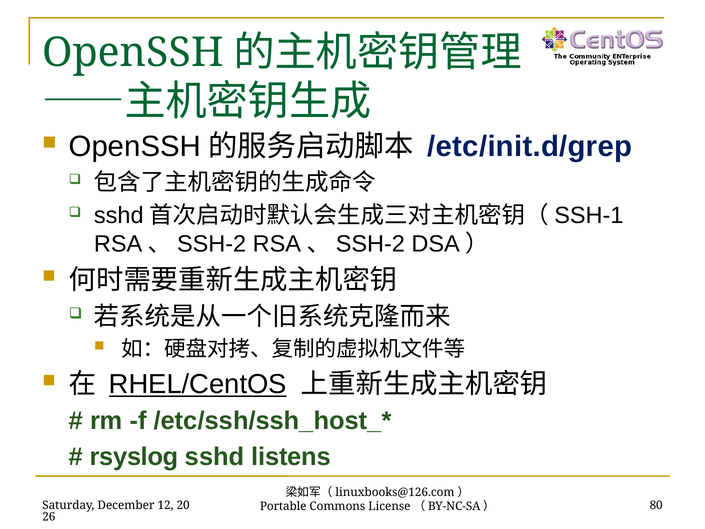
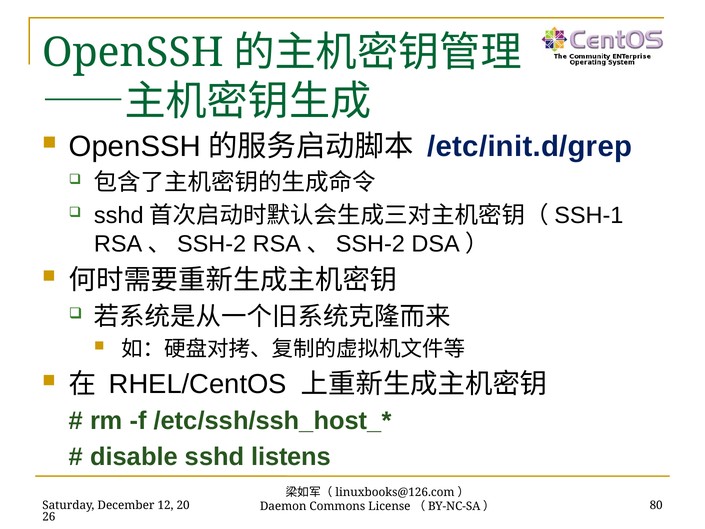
RHEL/CentOS underline: present -> none
rsyslog: rsyslog -> disable
Portable: Portable -> Daemon
